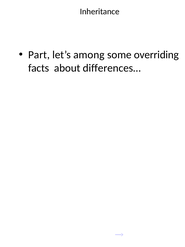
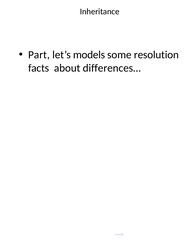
among: among -> models
overriding: overriding -> resolution
